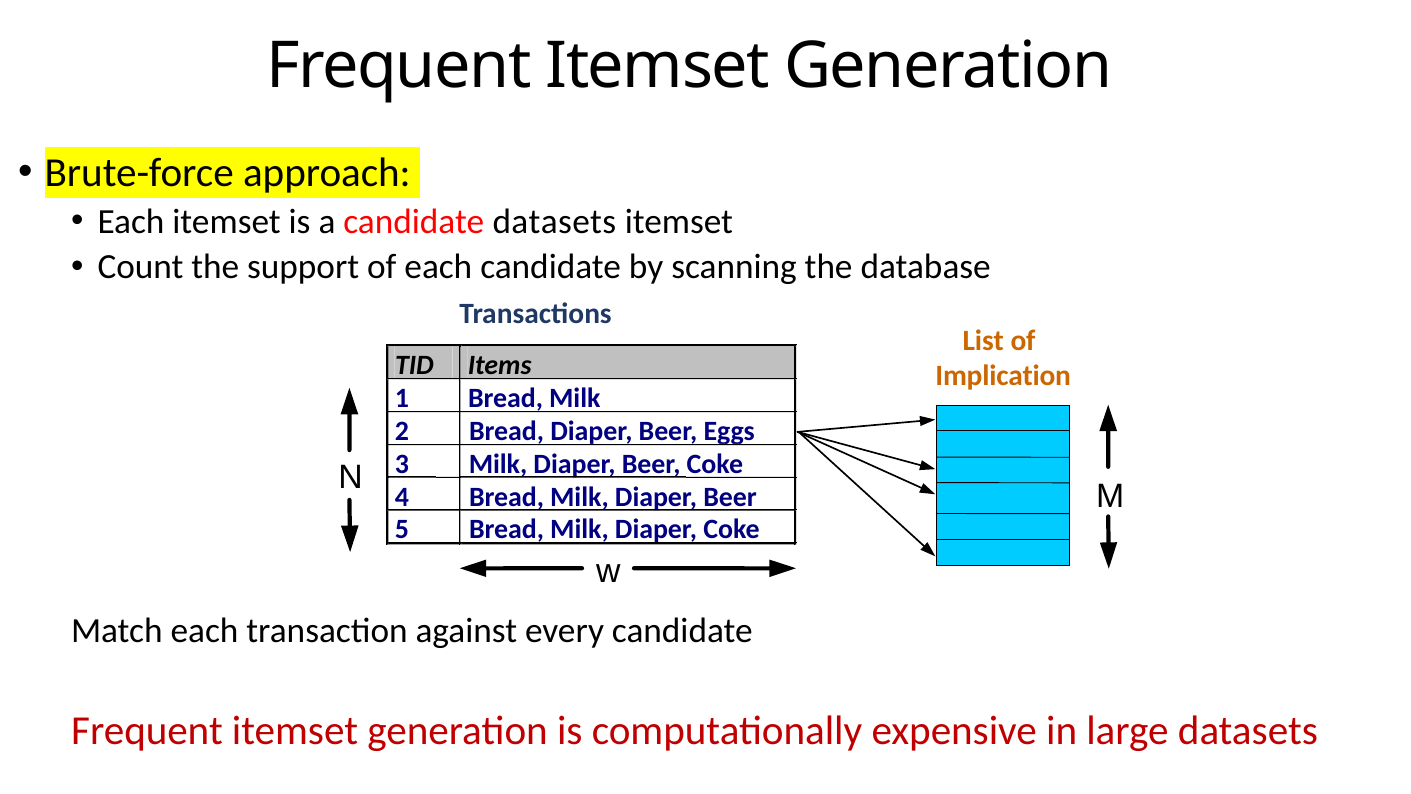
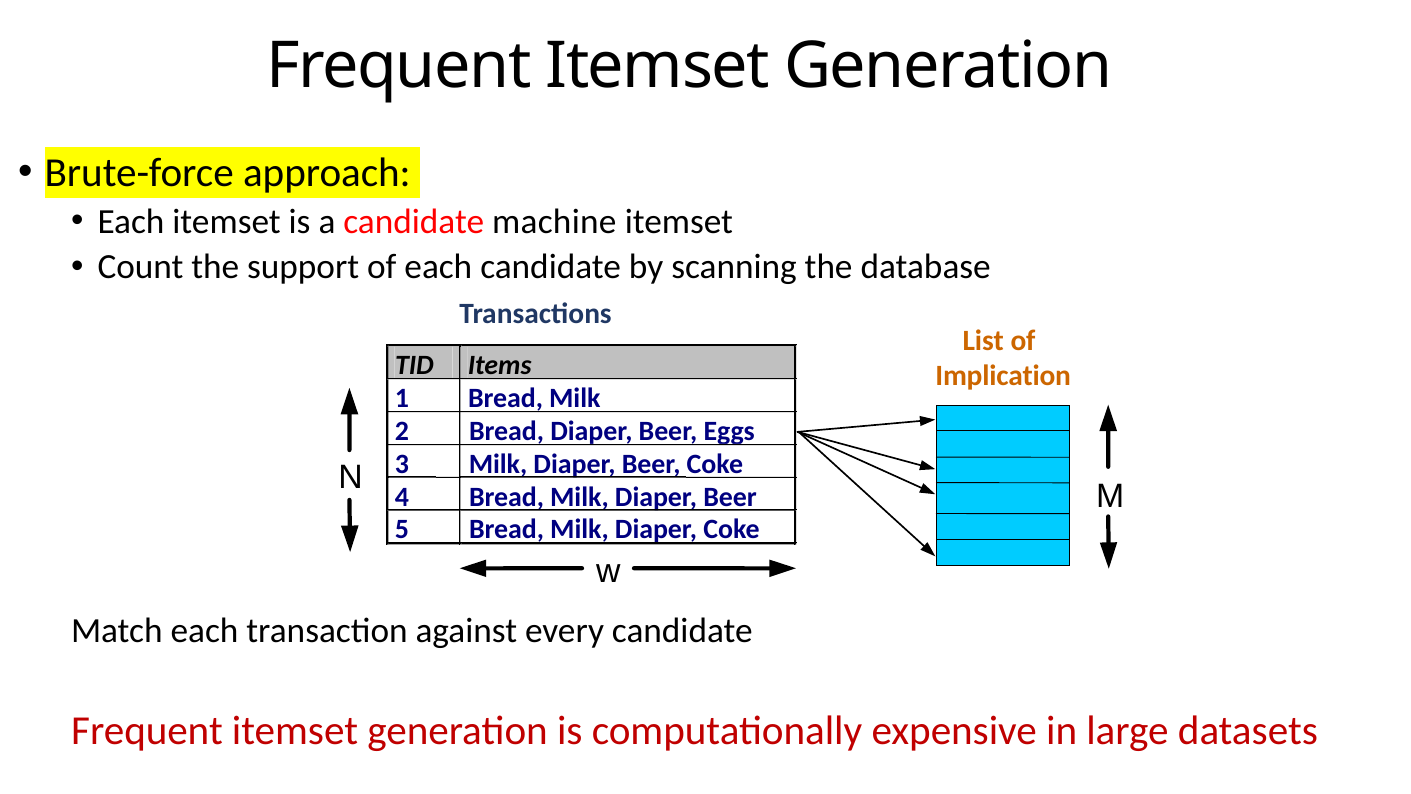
candidate datasets: datasets -> machine
